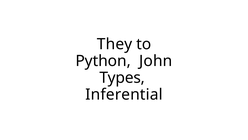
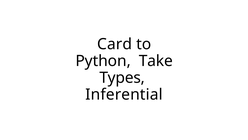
They: They -> Card
John: John -> Take
